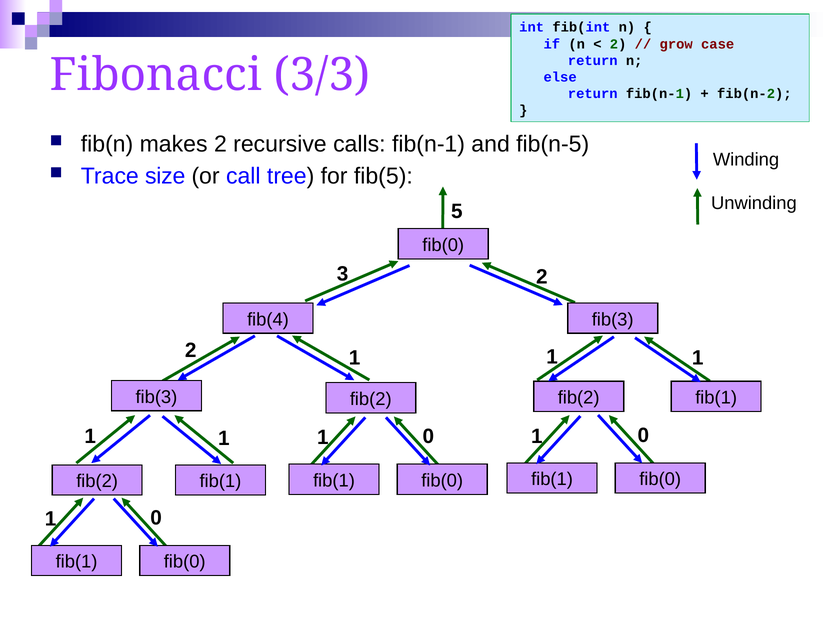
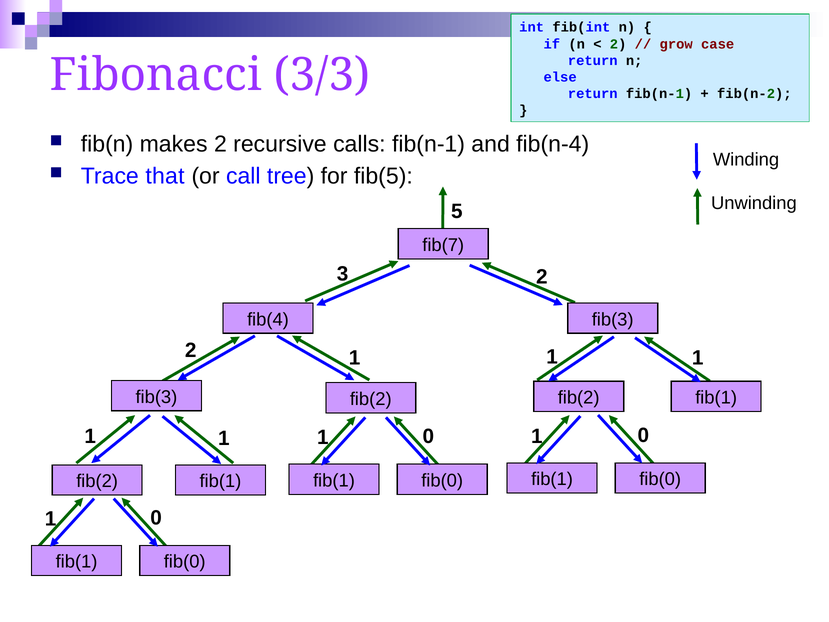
fib(n-5: fib(n-5 -> fib(n-4
size: size -> that
fib(0 at (443, 245): fib(0 -> fib(7
